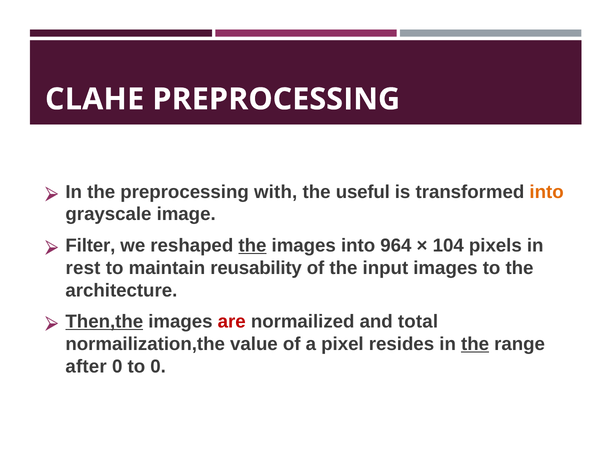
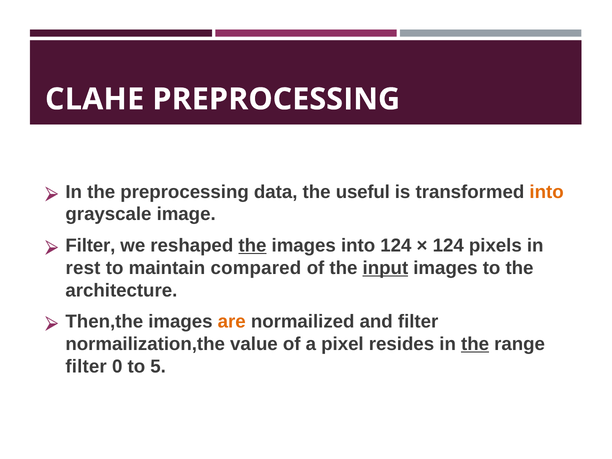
with: with -> data
into 964: 964 -> 124
104 at (448, 246): 104 -> 124
reusability: reusability -> compared
input underline: none -> present
Then,the underline: present -> none
are colour: red -> orange
and total: total -> filter
after at (86, 366): after -> filter
to 0: 0 -> 5
